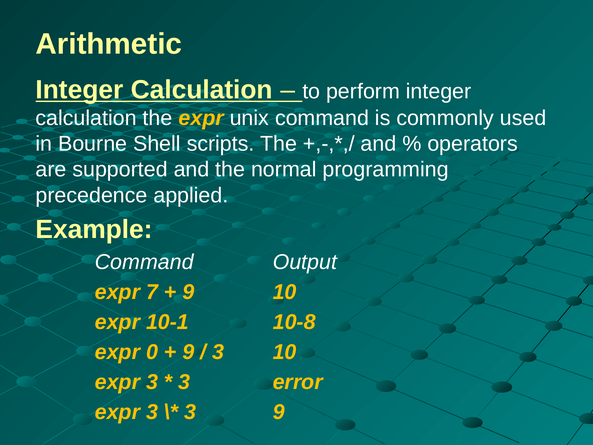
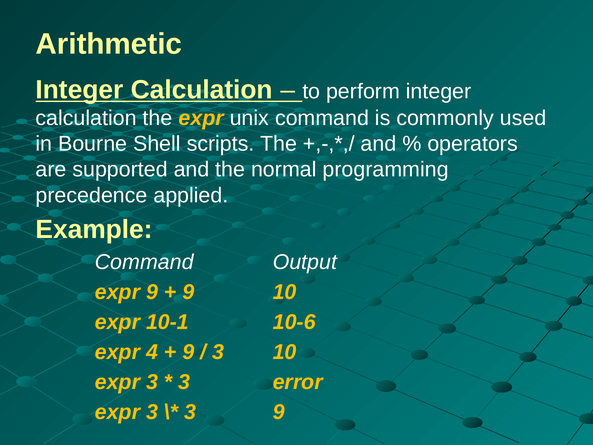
expr 7: 7 -> 9
10-8: 10-8 -> 10-6
0: 0 -> 4
